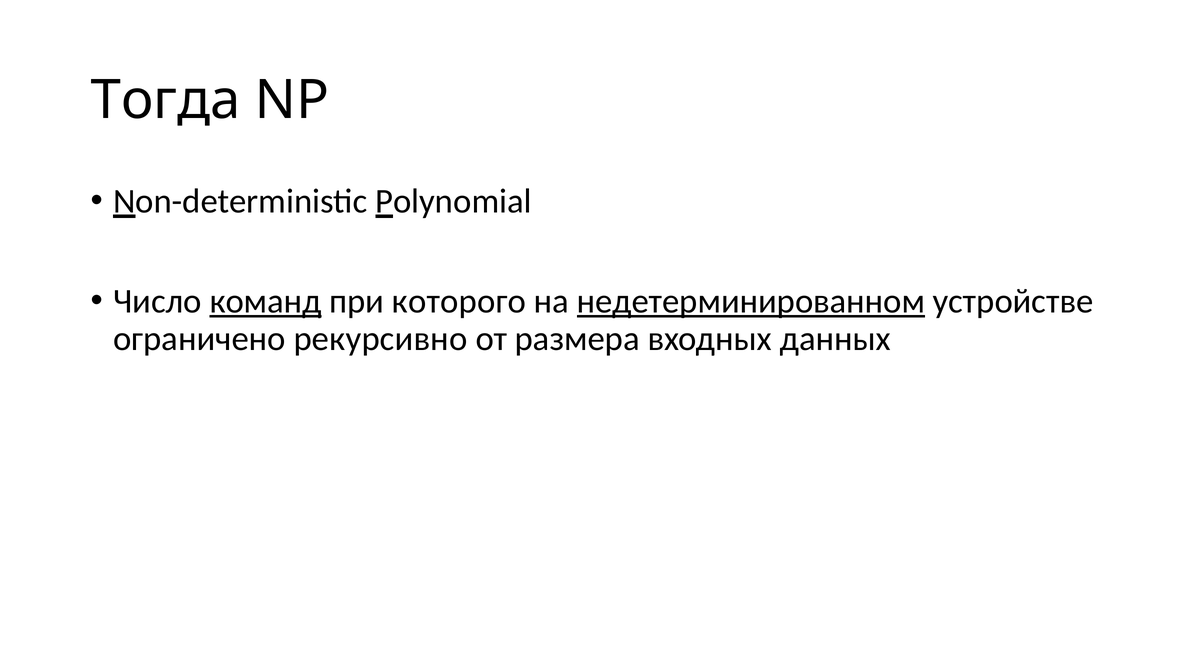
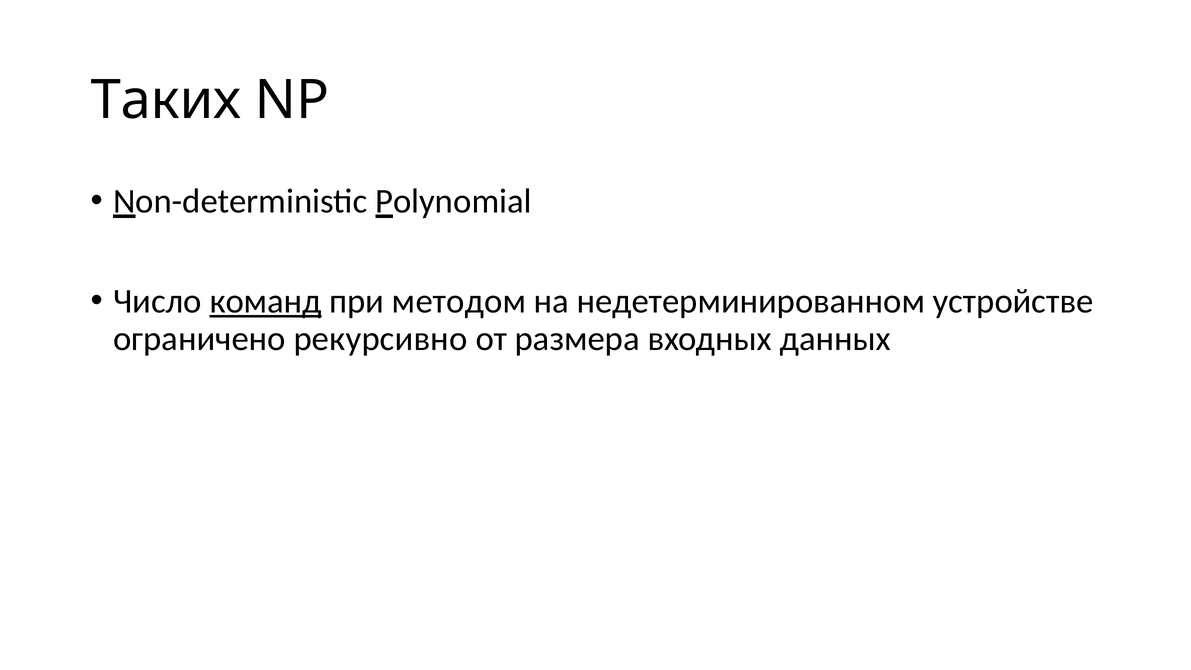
Тогда: Тогда -> Таких
которого: которого -> методом
недетерминированном underline: present -> none
